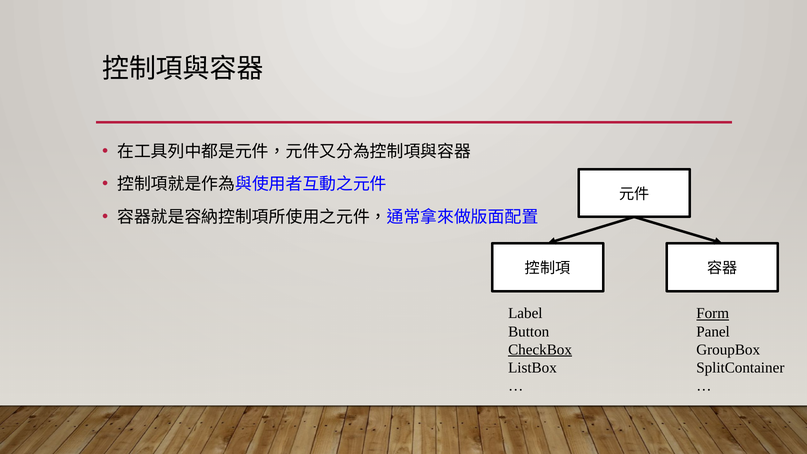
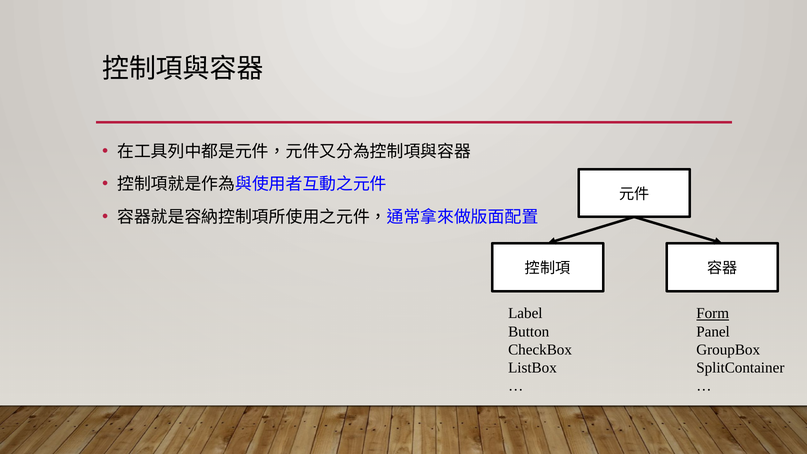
CheckBox underline: present -> none
